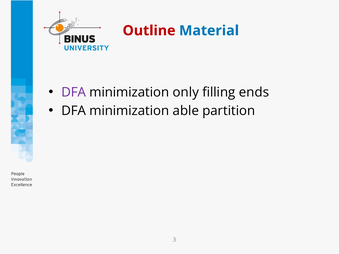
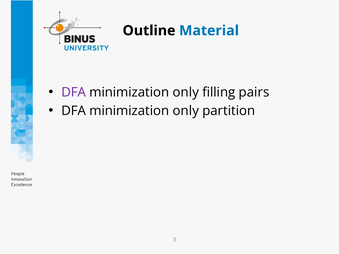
Outline colour: red -> black
ends: ends -> pairs
able at (186, 111): able -> only
